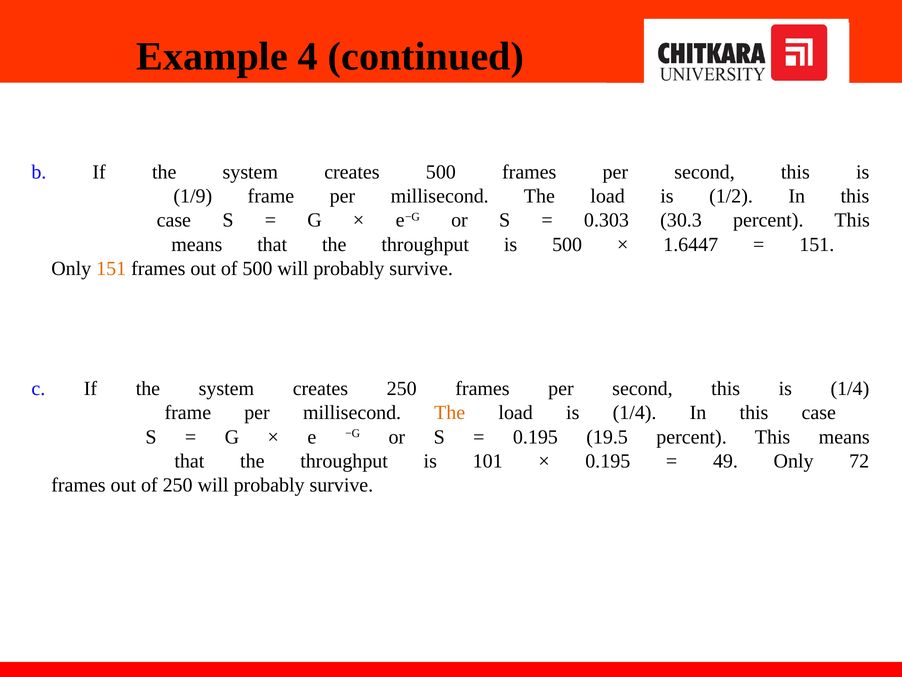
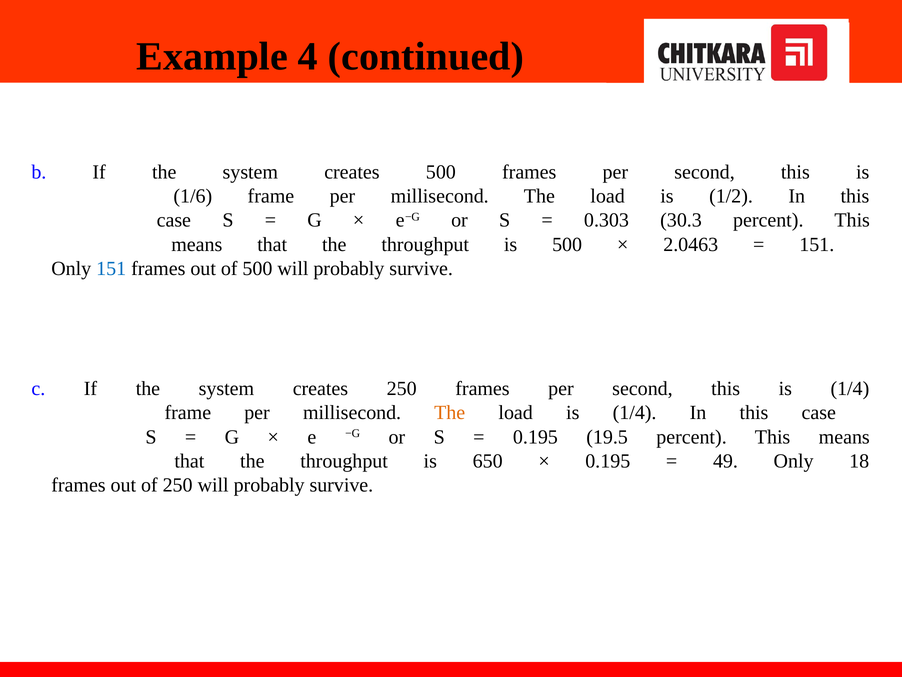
1/9: 1/9 -> 1/6
1.6447: 1.6447 -> 2.0463
151 at (111, 268) colour: orange -> blue
101: 101 -> 650
72: 72 -> 18
